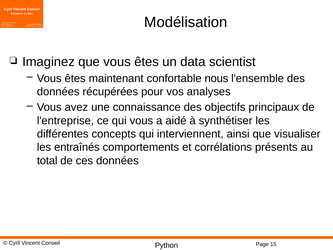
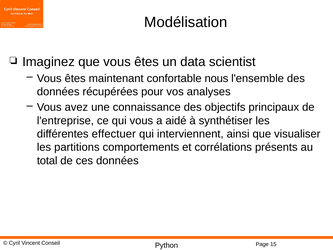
concepts: concepts -> effectuer
entraînés: entraînés -> partitions
